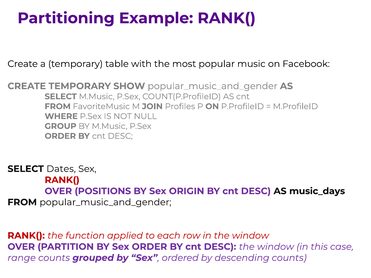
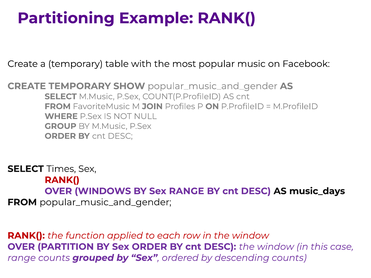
Dates: Dates -> Times
POSITIONS: POSITIONS -> WINDOWS
Sex ORIGIN: ORIGIN -> RANGE
